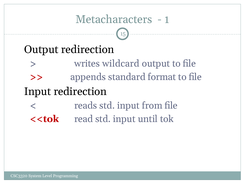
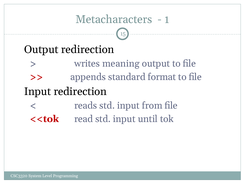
wildcard: wildcard -> meaning
